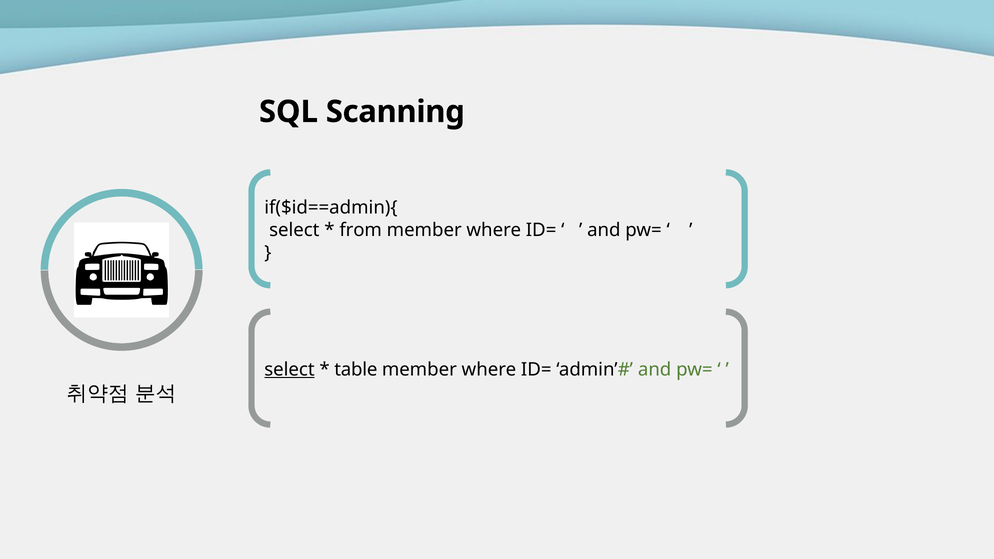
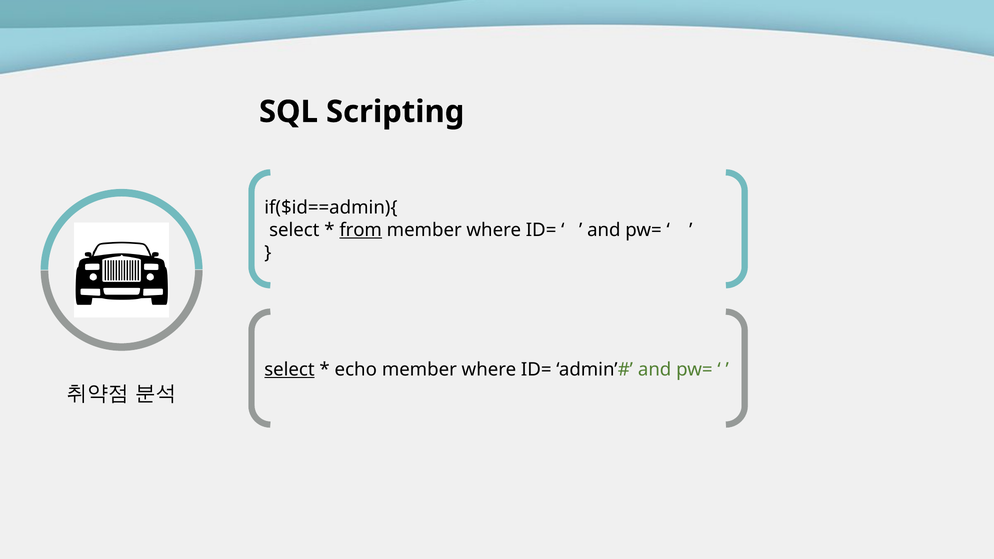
Scanning: Scanning -> Scripting
from underline: none -> present
table: table -> echo
